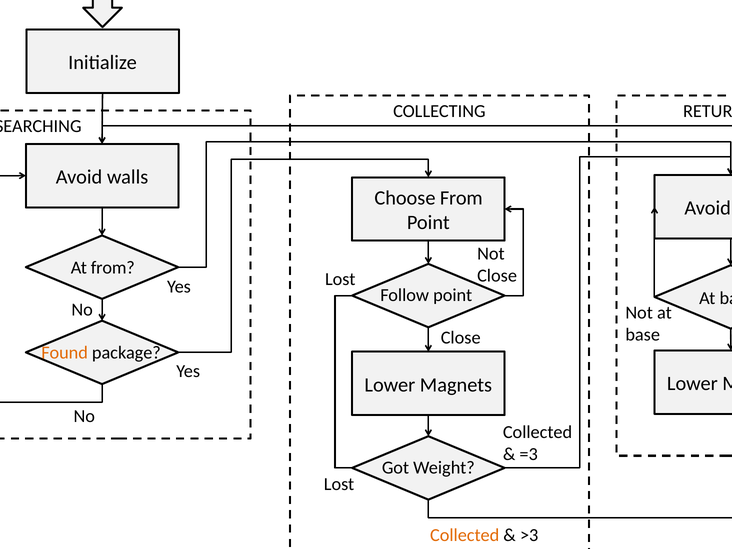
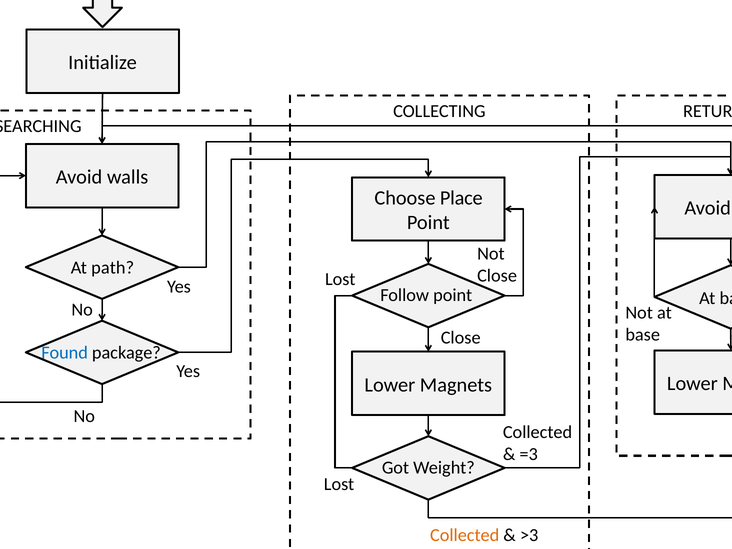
Choose From: From -> Place
At from: from -> path
Found colour: orange -> blue
